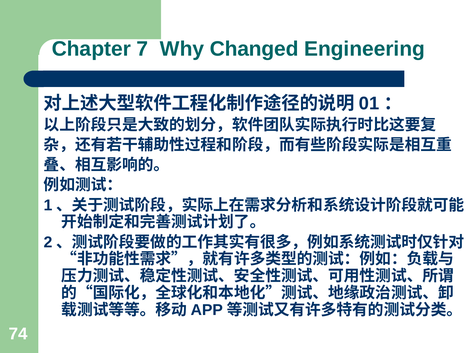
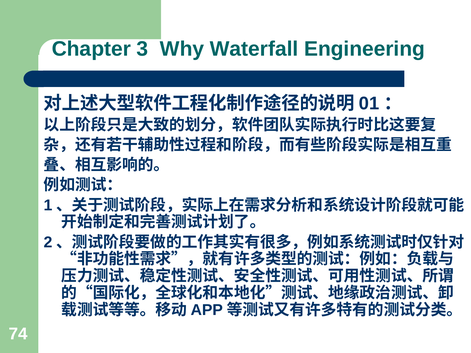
7: 7 -> 3
Changed: Changed -> Waterfall
